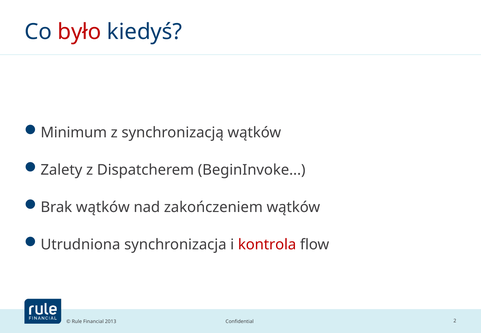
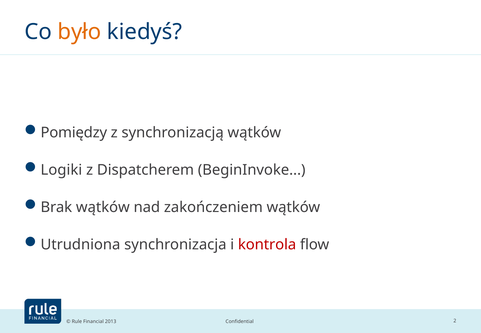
było colour: red -> orange
Minimum: Minimum -> Pomiędzy
Zalety: Zalety -> Logiki
